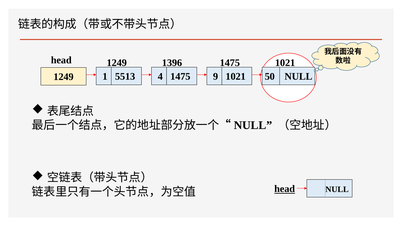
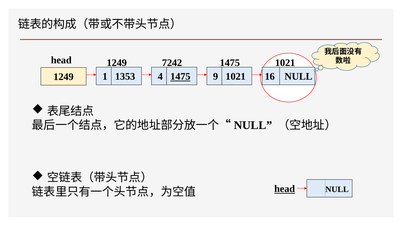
1396: 1396 -> 7242
5513: 5513 -> 1353
1475 at (180, 77) underline: none -> present
50: 50 -> 16
